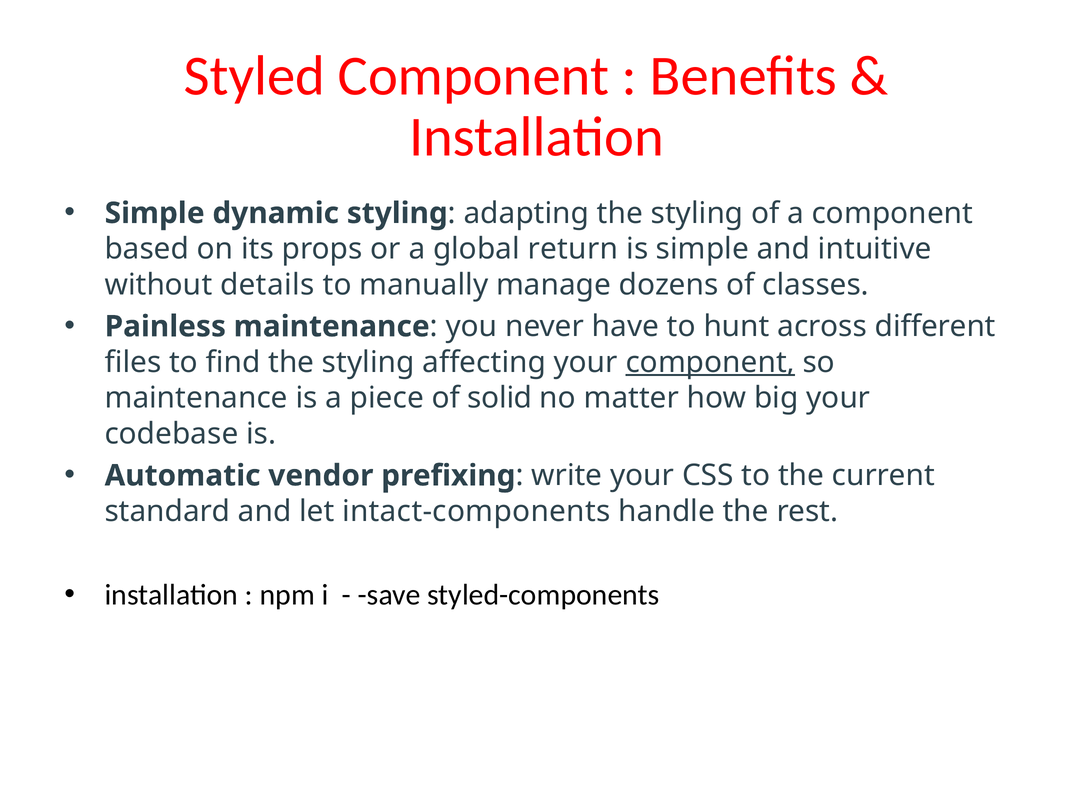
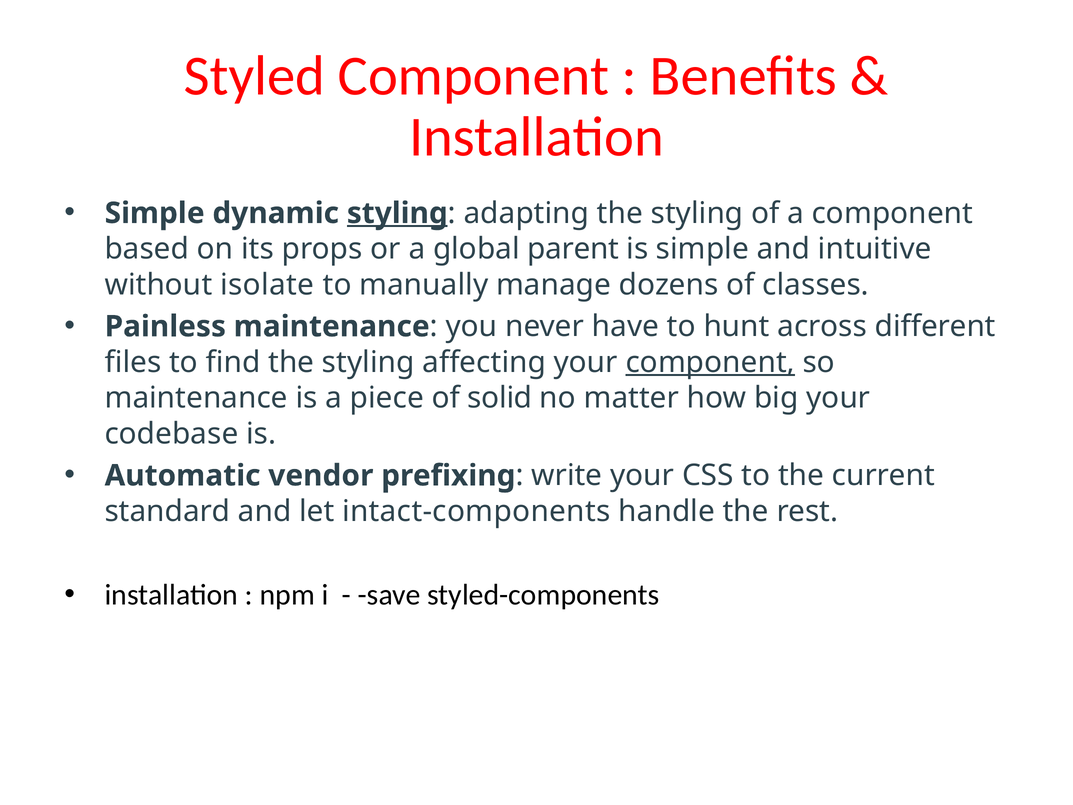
styling at (397, 213) underline: none -> present
return: return -> parent
details: details -> isolate
